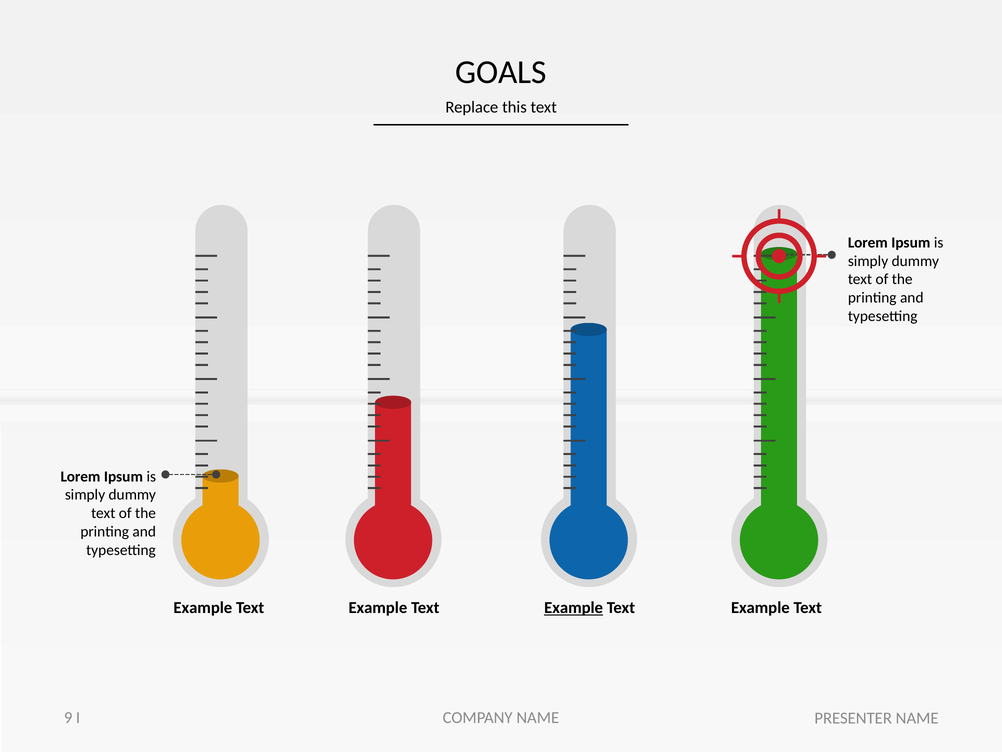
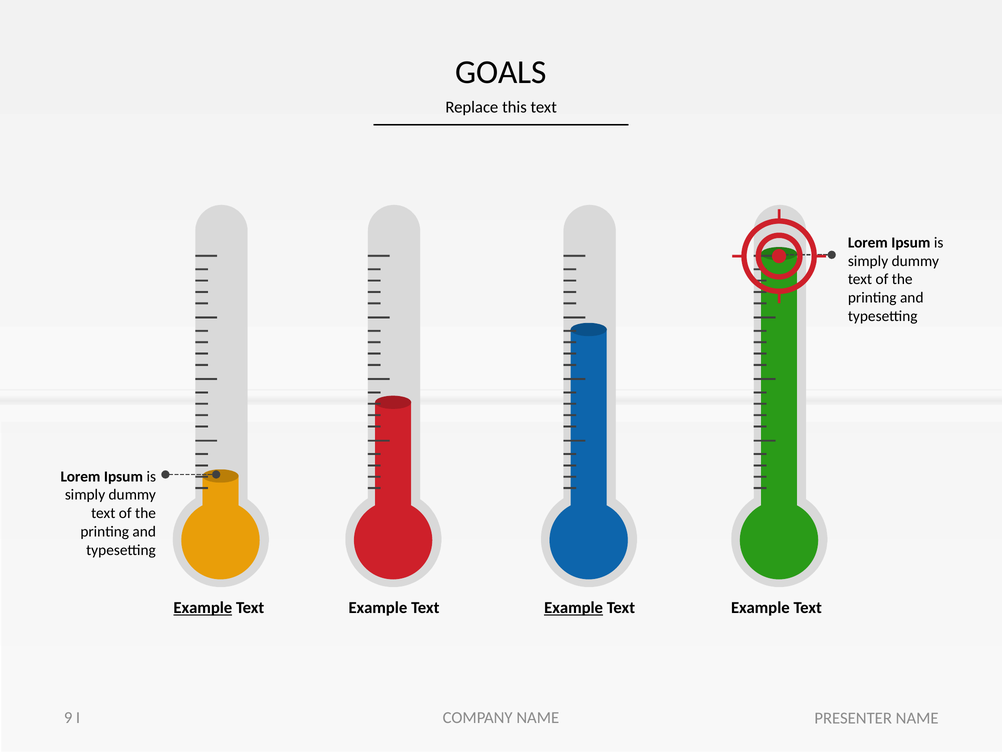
Example at (203, 608) underline: none -> present
